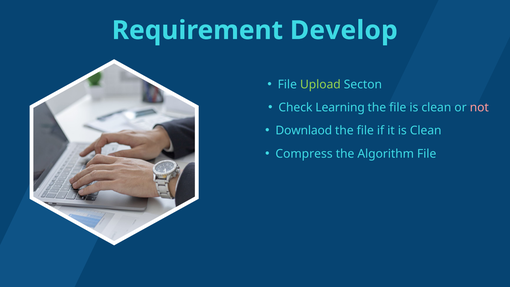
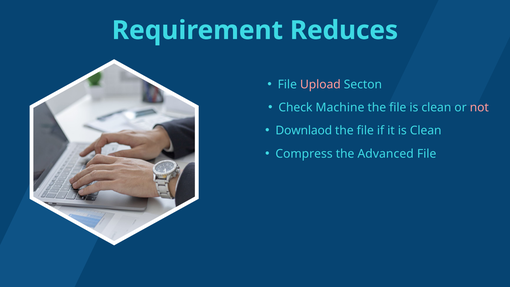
Develop: Develop -> Reduces
Upload colour: light green -> pink
Learning: Learning -> Machine
Algorithm: Algorithm -> Advanced
